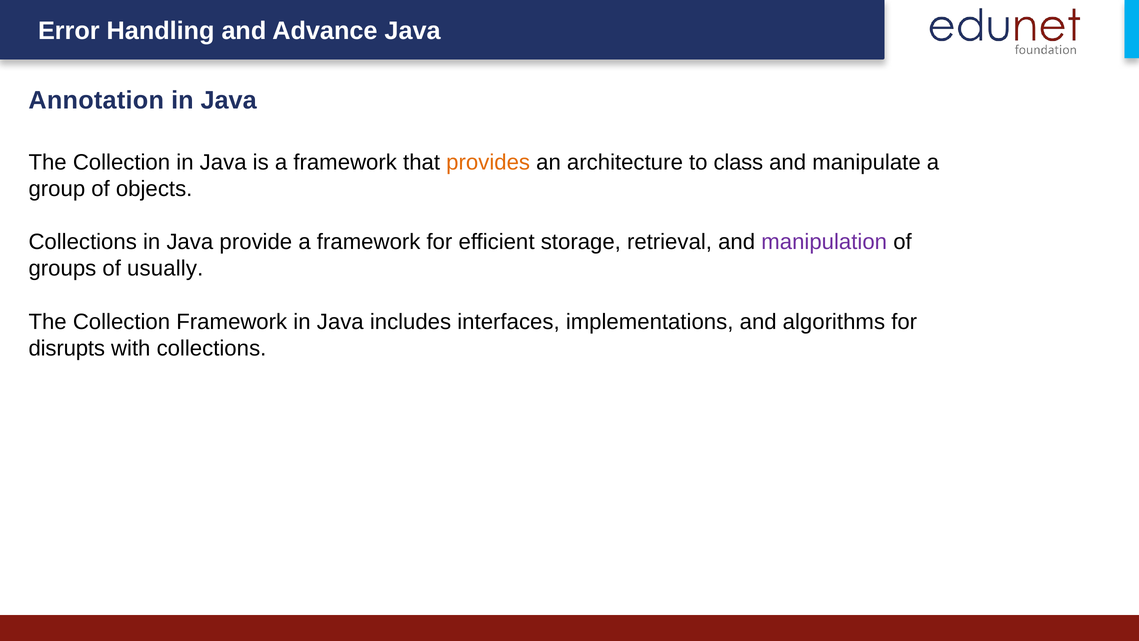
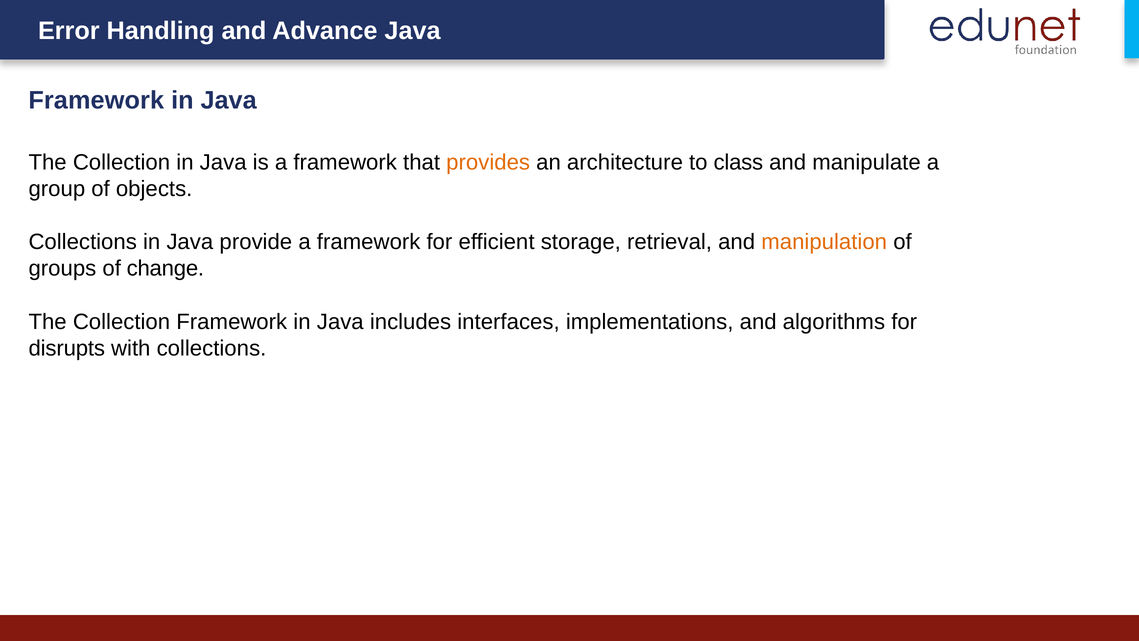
Annotation at (96, 101): Annotation -> Framework
manipulation colour: purple -> orange
usually: usually -> change
